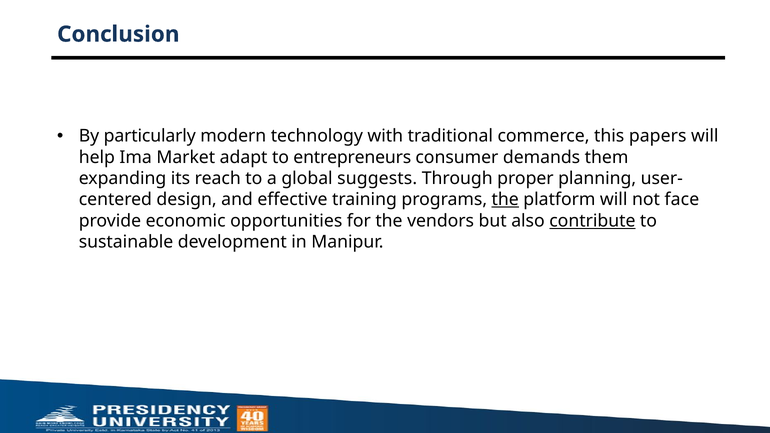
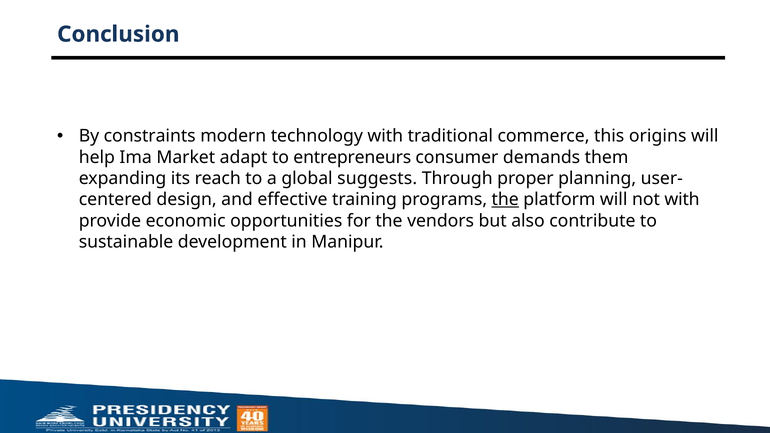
particularly: particularly -> constraints
papers: papers -> origins
not face: face -> with
contribute underline: present -> none
